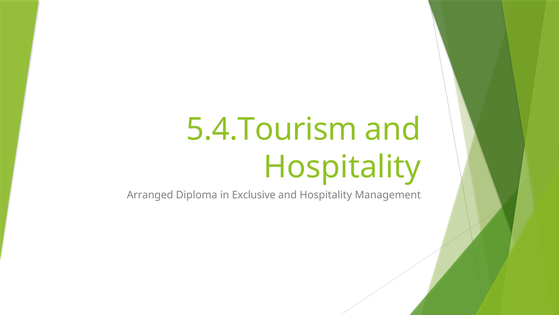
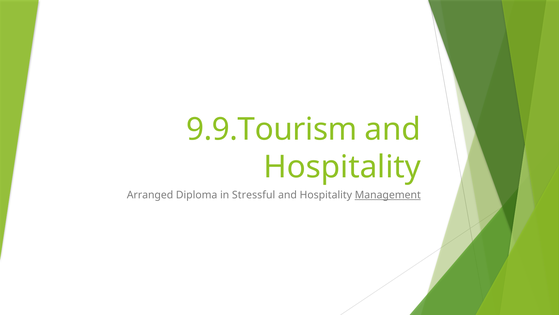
5.4.Tourism: 5.4.Tourism -> 9.9.Tourism
Exclusive: Exclusive -> Stressful
Management underline: none -> present
